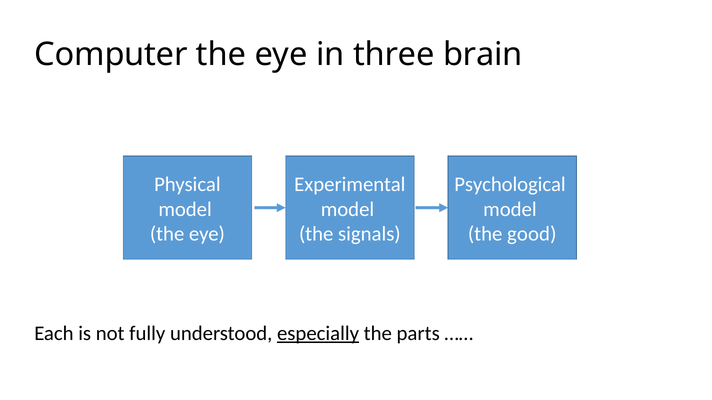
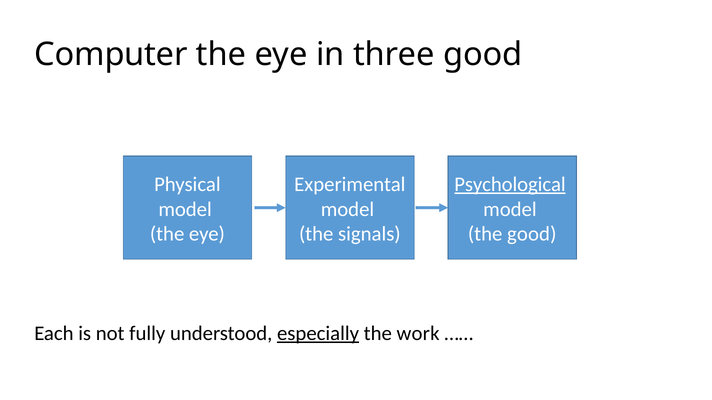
three brain: brain -> good
Psychological underline: none -> present
parts: parts -> work
